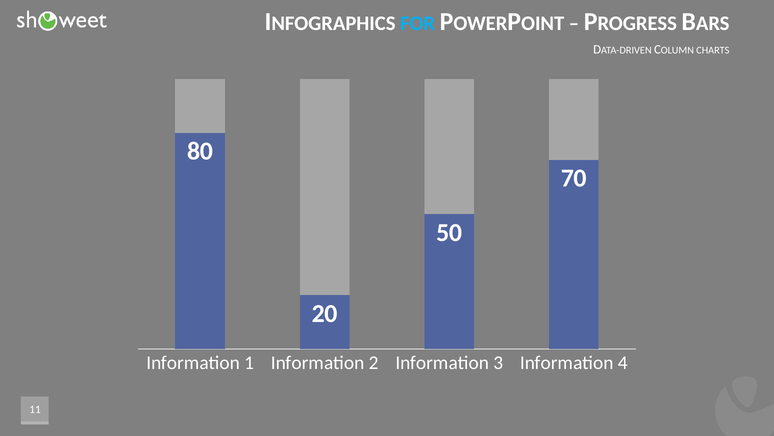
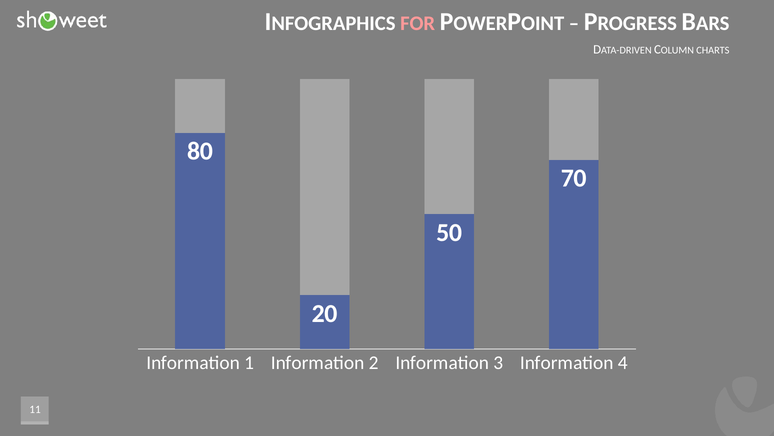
FOR colour: light blue -> pink
